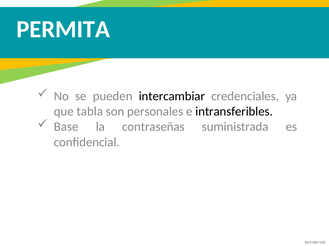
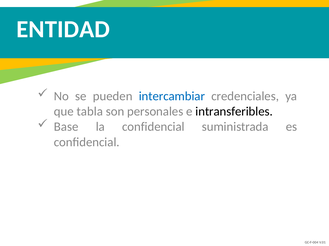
PERMITA: PERMITA -> ENTIDAD
intercambiar colour: black -> blue
la contraseñas: contraseñas -> confidencial
